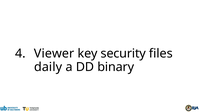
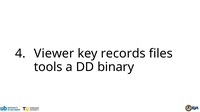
security: security -> records
daily: daily -> tools
